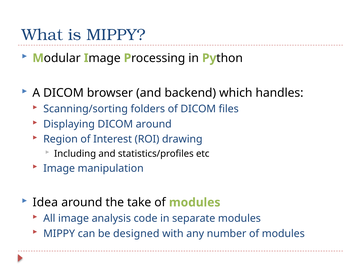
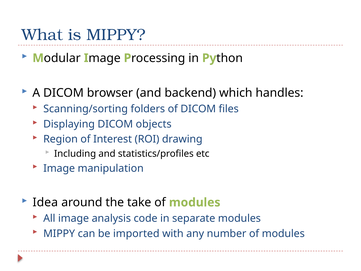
DICOM around: around -> objects
designed: designed -> imported
